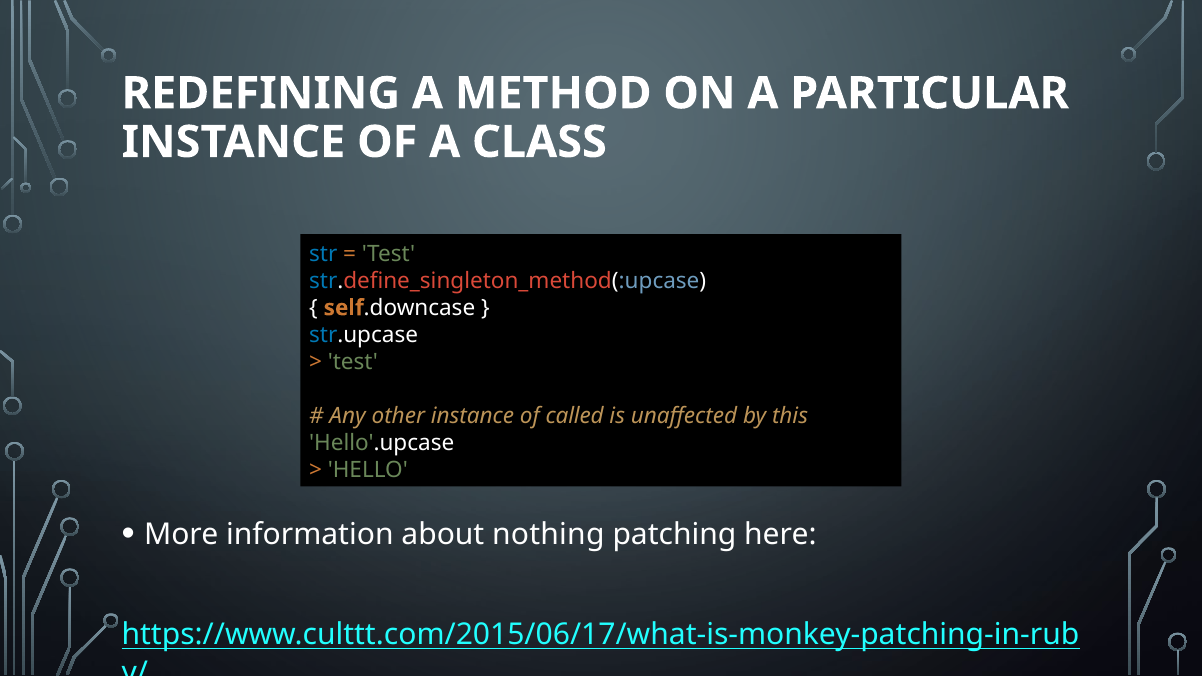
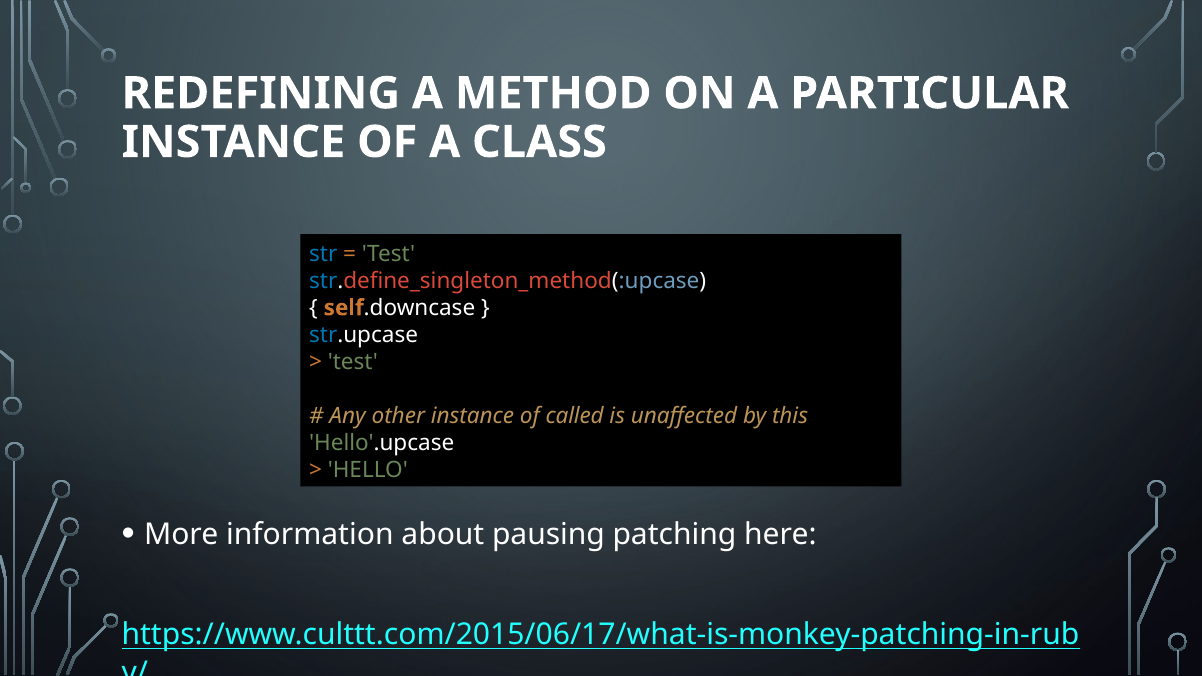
nothing: nothing -> pausing
